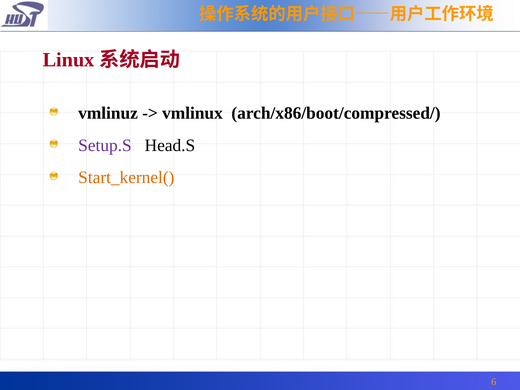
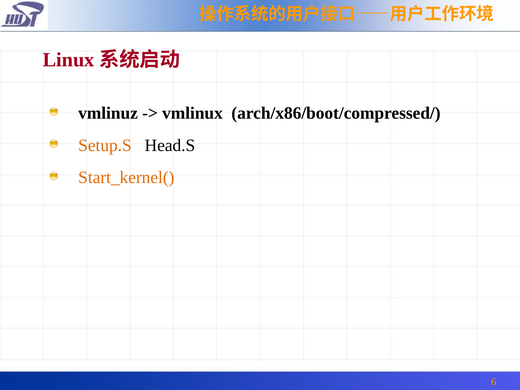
Setup.S colour: purple -> orange
